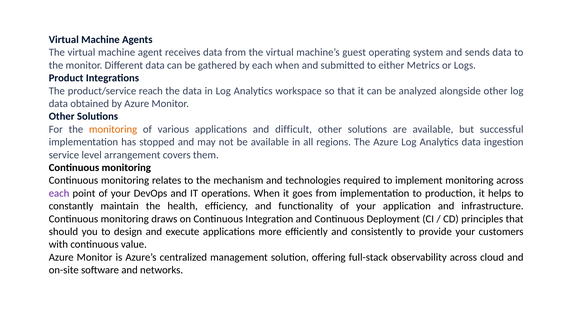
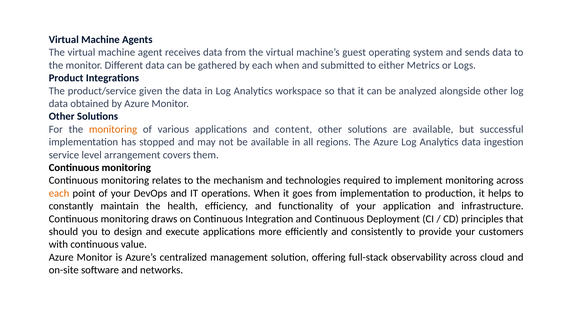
reach: reach -> given
difficult: difficult -> content
each at (59, 194) colour: purple -> orange
